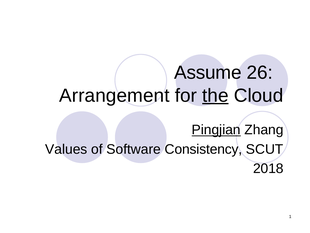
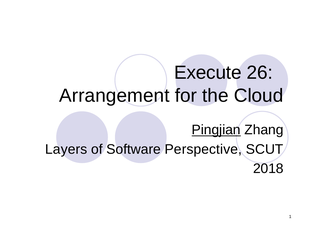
Assume: Assume -> Execute
the underline: present -> none
Values: Values -> Layers
Consistency: Consistency -> Perspective
